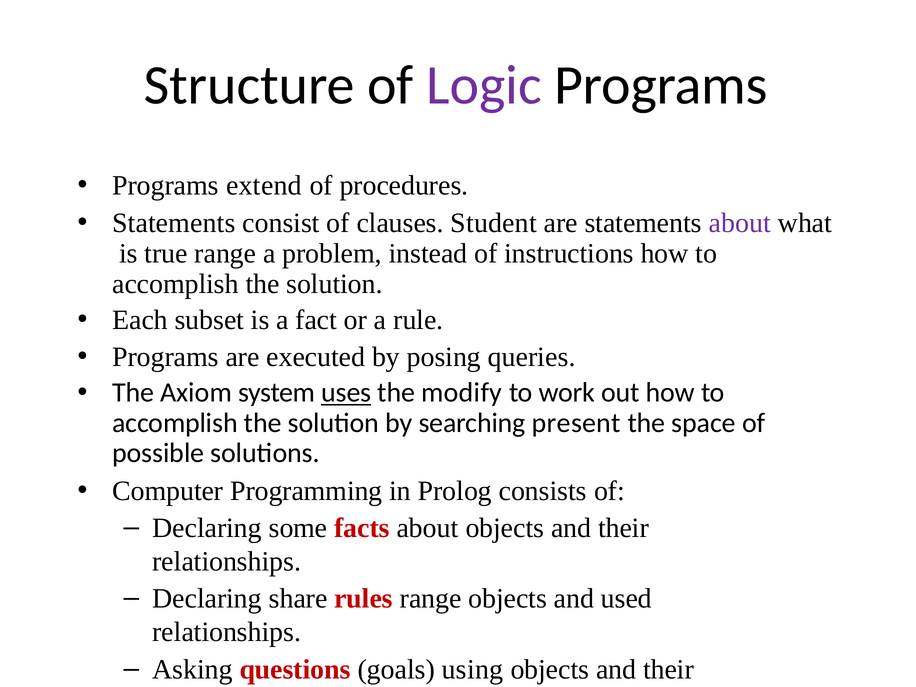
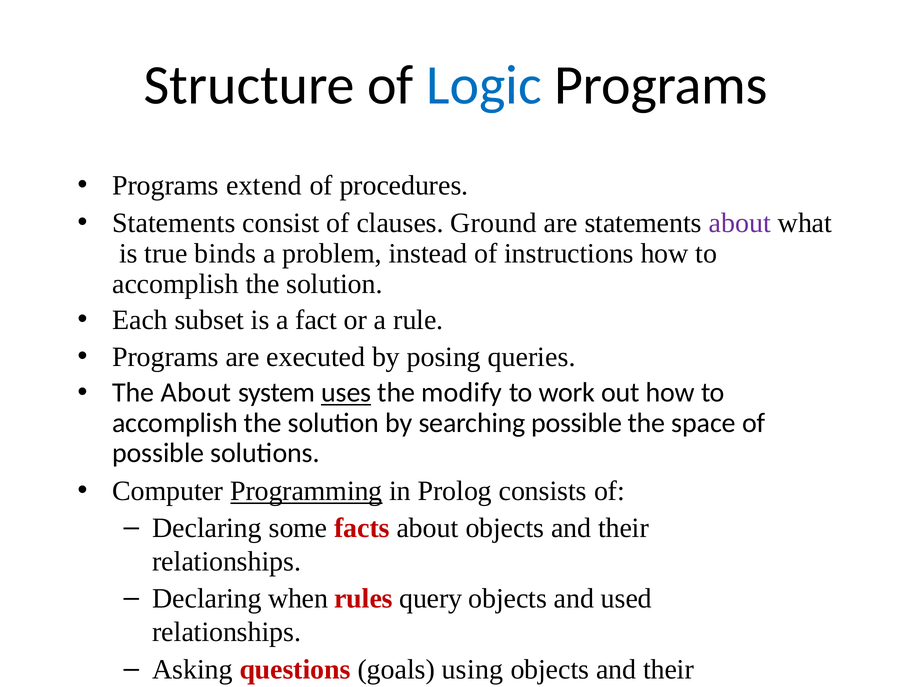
Logic colour: purple -> blue
Student: Student -> Ground
true range: range -> binds
The Axiom: Axiom -> About
searching present: present -> possible
Programming underline: none -> present
share: share -> when
rules range: range -> query
